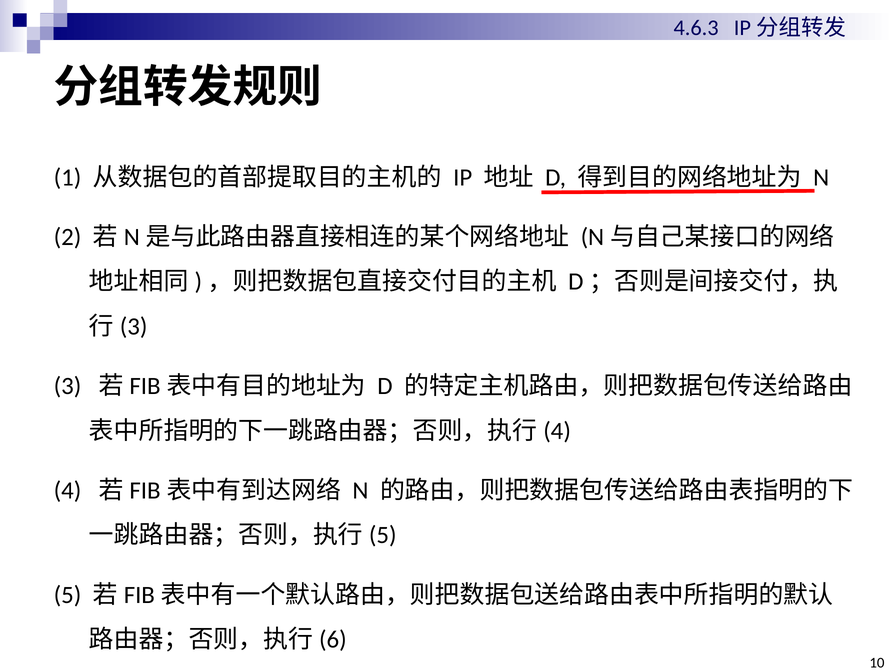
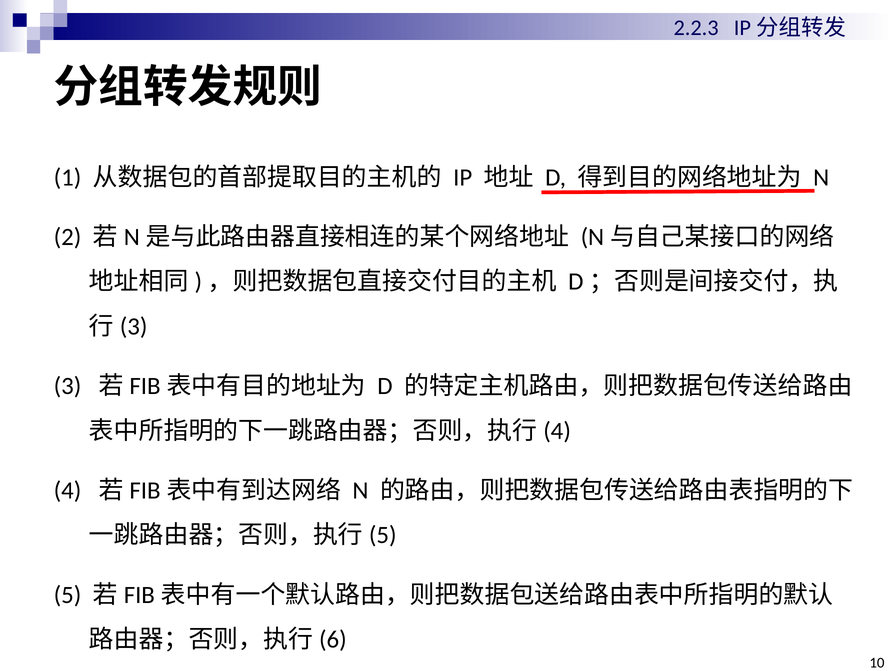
4.6.3: 4.6.3 -> 2.2.3
